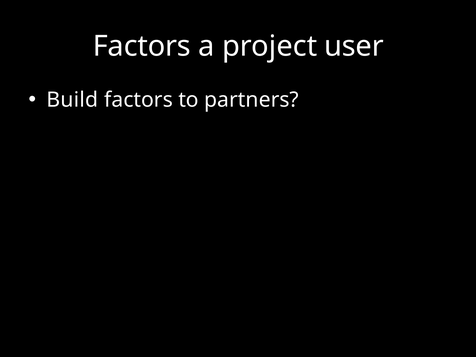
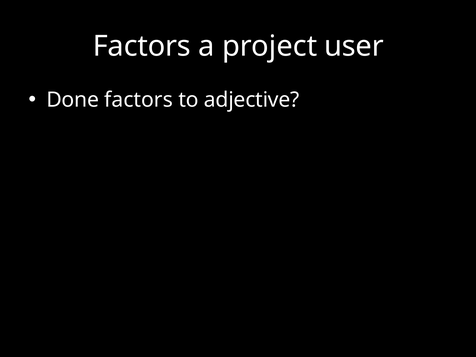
Build: Build -> Done
partners: partners -> adjective
